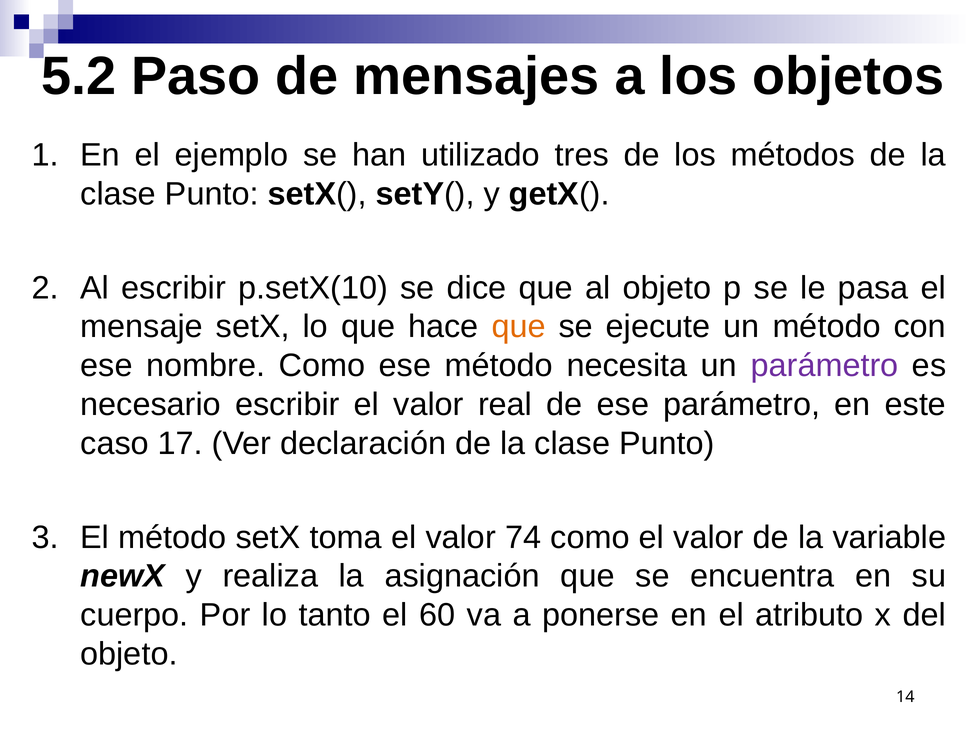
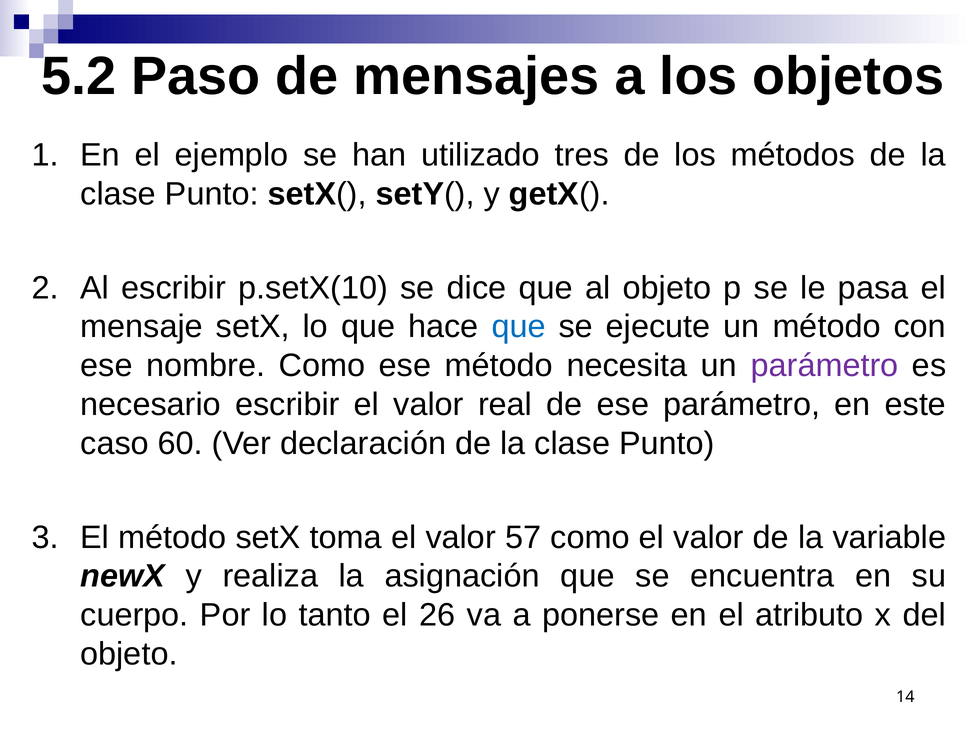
que at (519, 327) colour: orange -> blue
17: 17 -> 60
74: 74 -> 57
60: 60 -> 26
